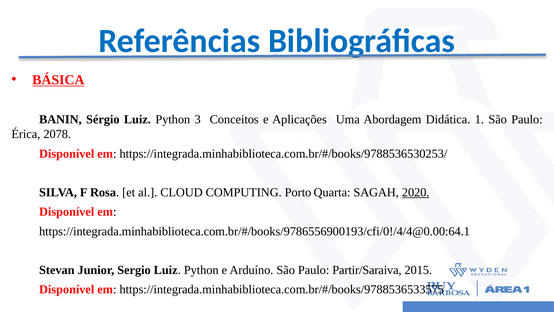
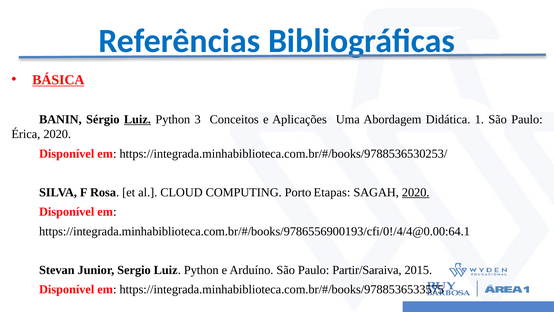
Luiz at (137, 119) underline: none -> present
Érica 2078: 2078 -> 2020
Quarta: Quarta -> Etapas
